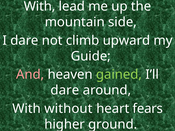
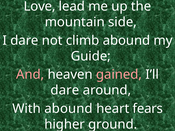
With at (40, 6): With -> Love
climb upward: upward -> abound
gained colour: light green -> pink
With without: without -> abound
